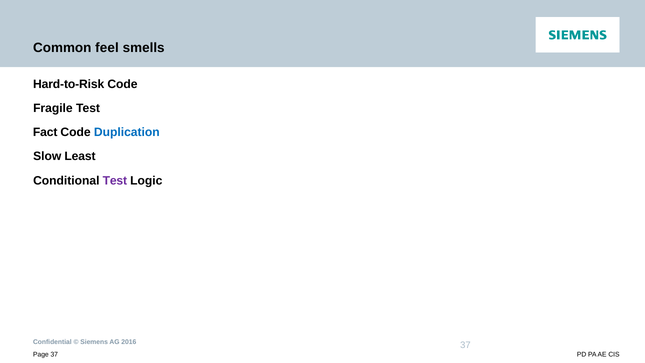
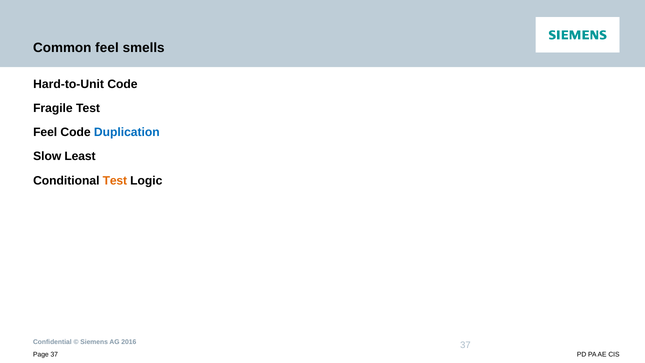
Hard-to-Risk: Hard-to-Risk -> Hard-to-Unit
Fact at (45, 132): Fact -> Feel
Test at (115, 180) colour: purple -> orange
